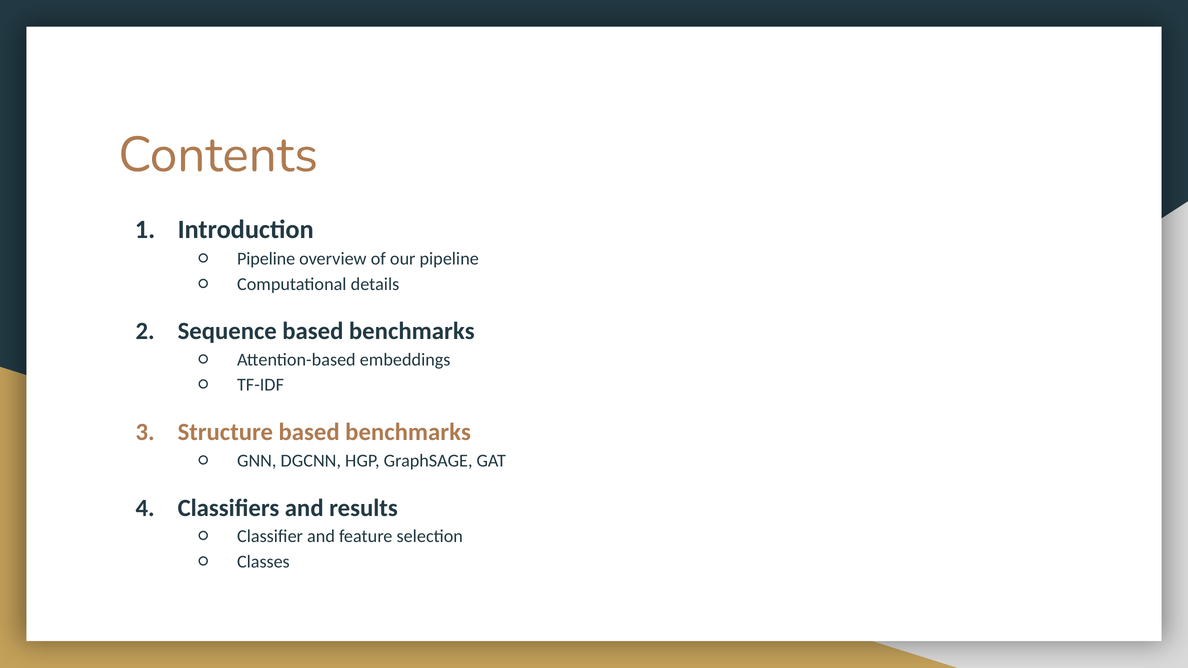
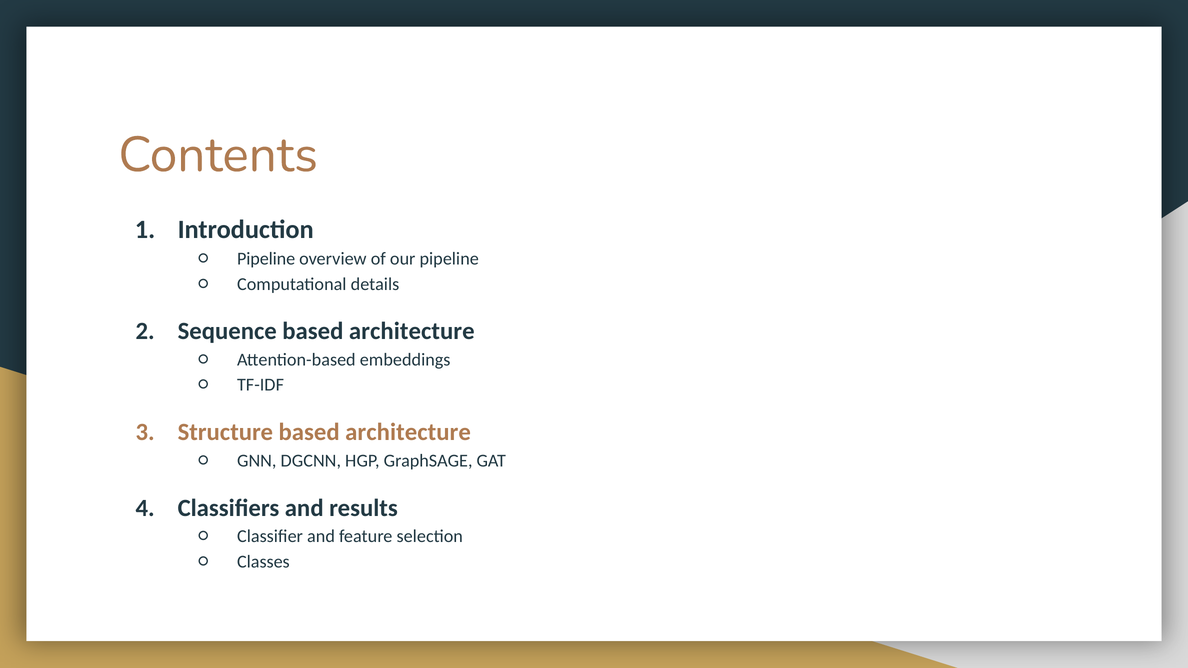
Sequence based benchmarks: benchmarks -> architecture
Structure based benchmarks: benchmarks -> architecture
